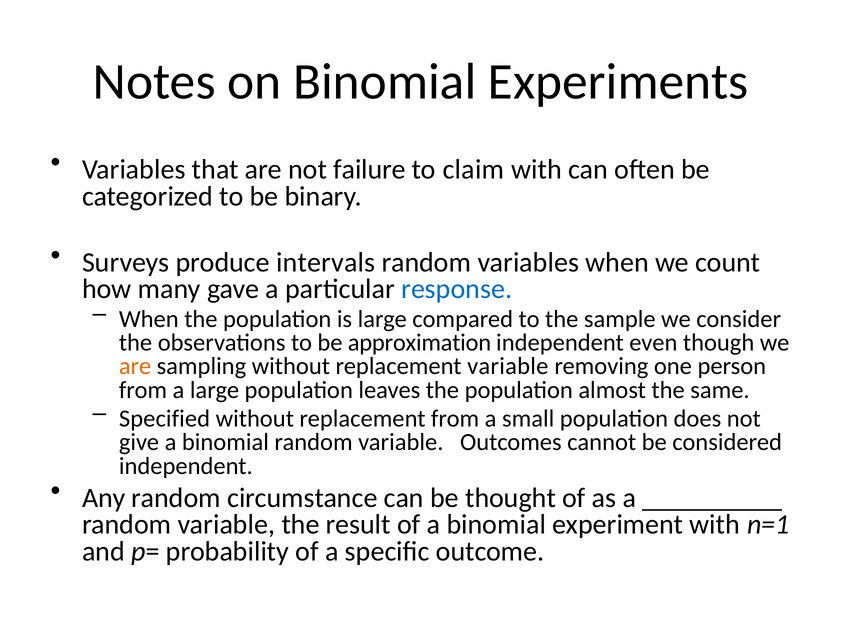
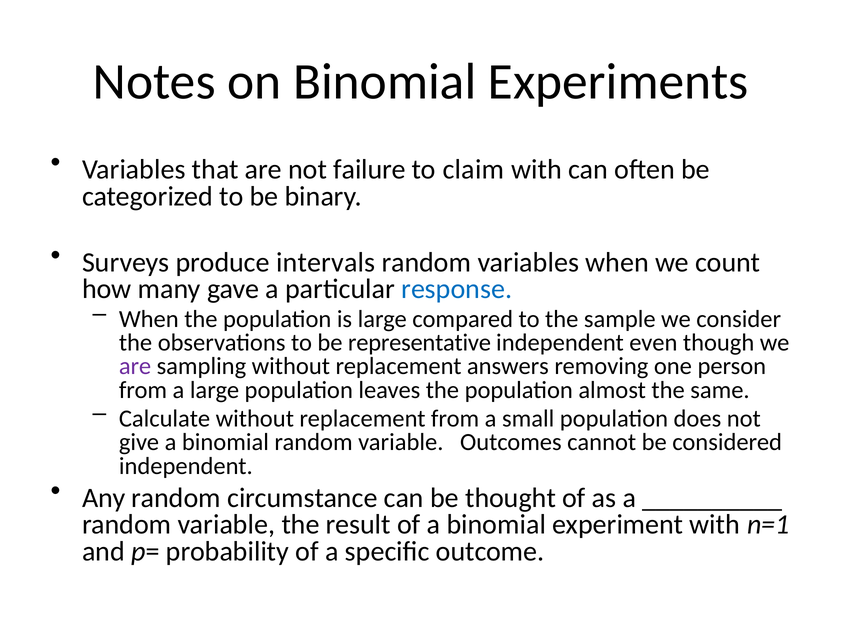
approximation: approximation -> representative
are at (135, 366) colour: orange -> purple
replacement variable: variable -> answers
Specified: Specified -> Calculate
